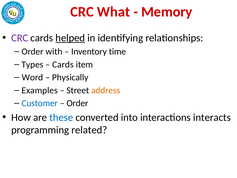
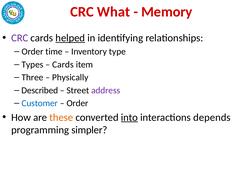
with: with -> time
time: time -> type
Word: Word -> Three
Examples: Examples -> Described
address colour: orange -> purple
these colour: blue -> orange
into underline: none -> present
interacts: interacts -> depends
related: related -> simpler
